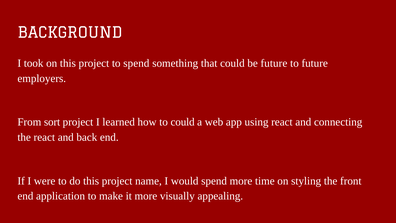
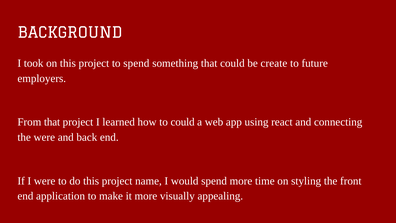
be future: future -> create
From sort: sort -> that
the react: react -> were
